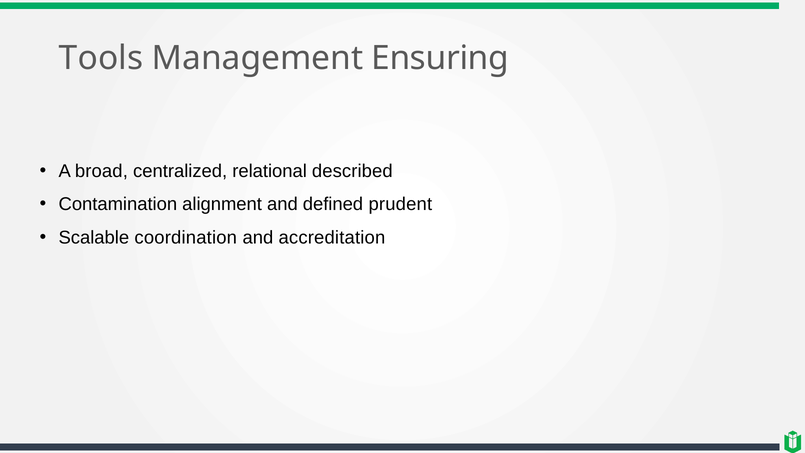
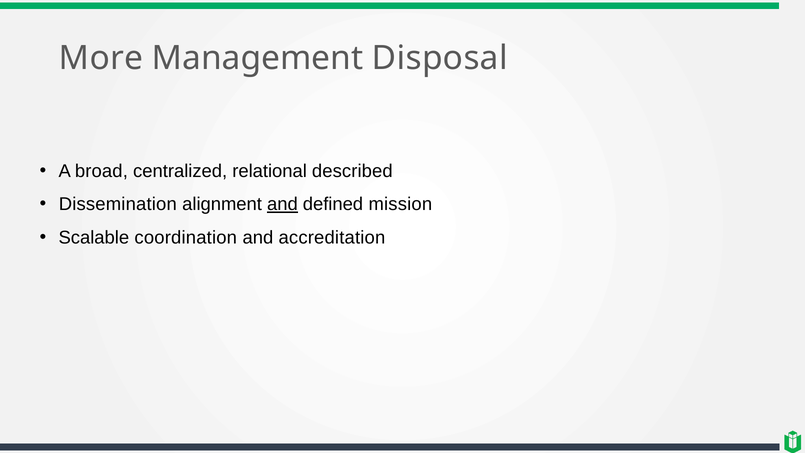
Tools: Tools -> More
Ensuring: Ensuring -> Disposal
Contamination: Contamination -> Dissemination
and at (282, 204) underline: none -> present
prudent: prudent -> mission
